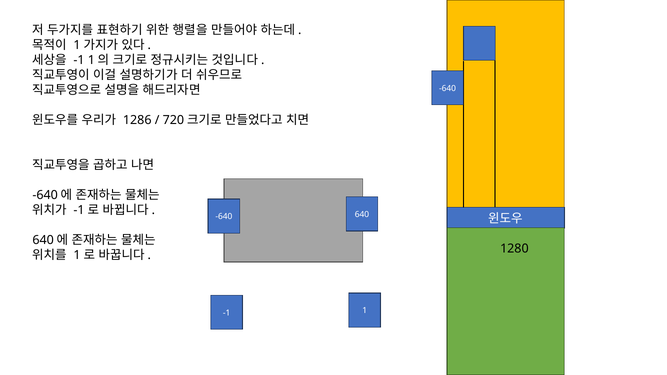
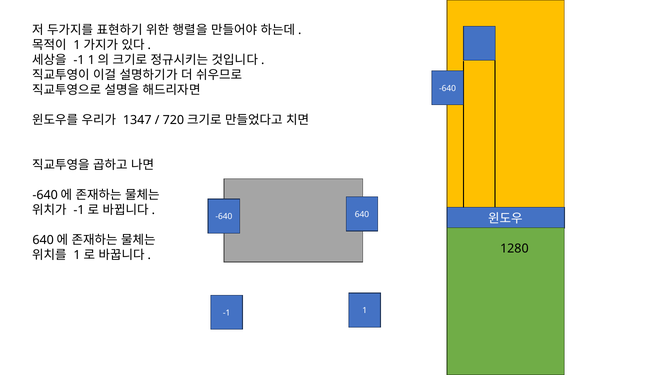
1286: 1286 -> 1347
